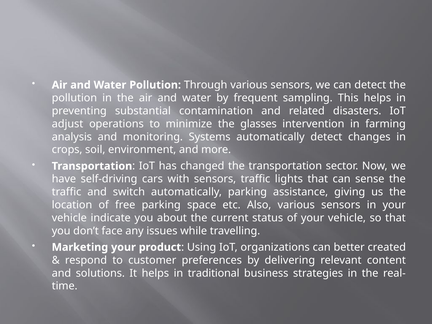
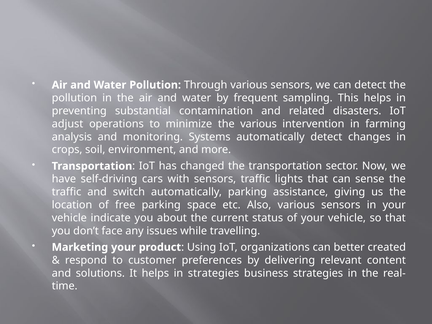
the glasses: glasses -> various
in traditional: traditional -> strategies
